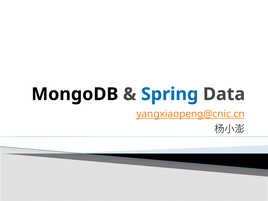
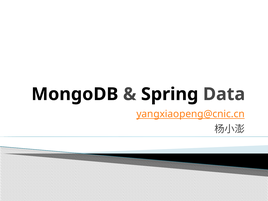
Spring colour: blue -> black
